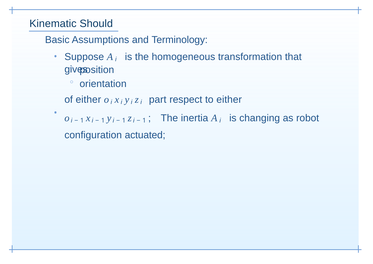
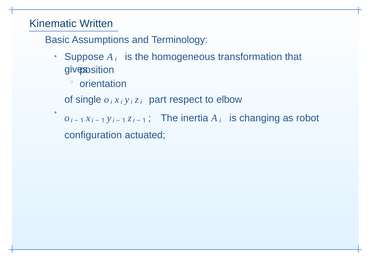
Should: Should -> Written
of either: either -> single
to either: either -> elbow
